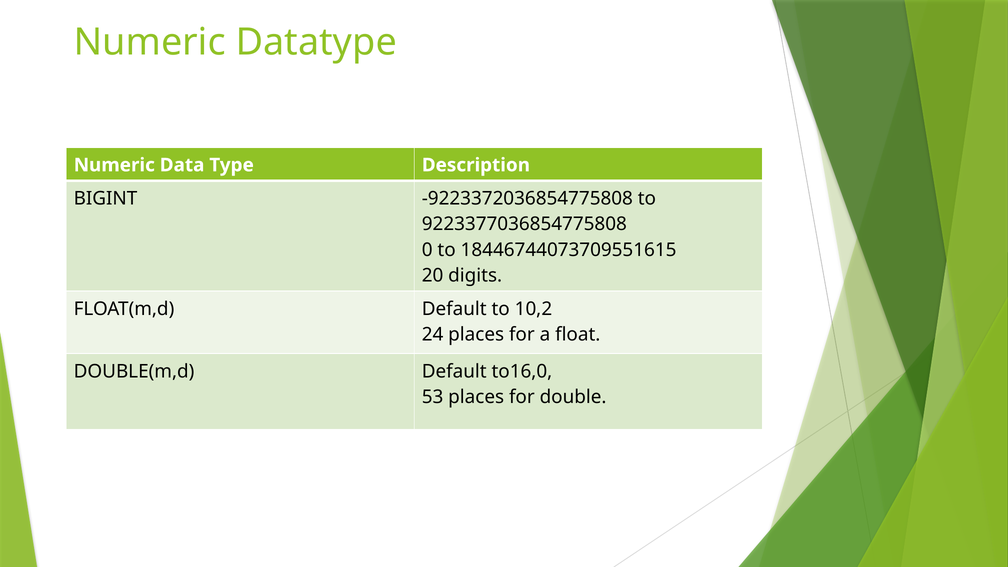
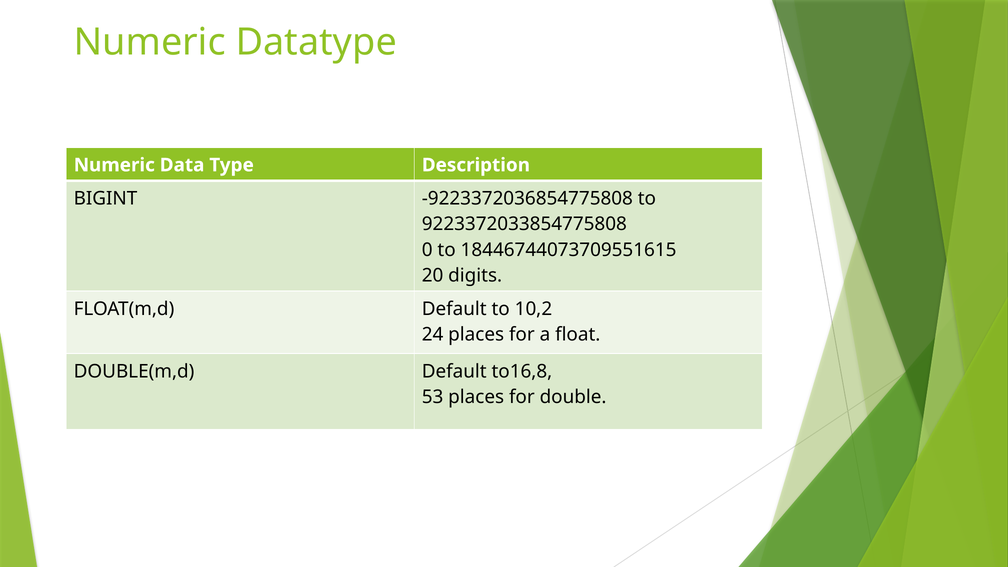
9223377036854775808: 9223377036854775808 -> 9223372033854775808
to16,0: to16,0 -> to16,8
